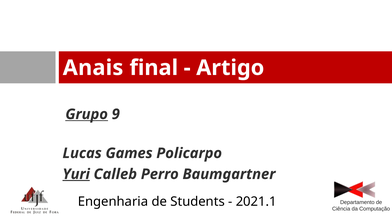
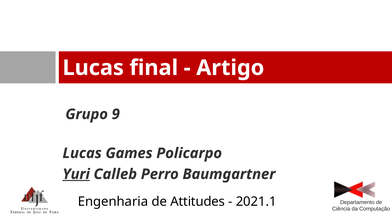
Anais at (93, 68): Anais -> Lucas
Grupo underline: present -> none
Students: Students -> Attitudes
